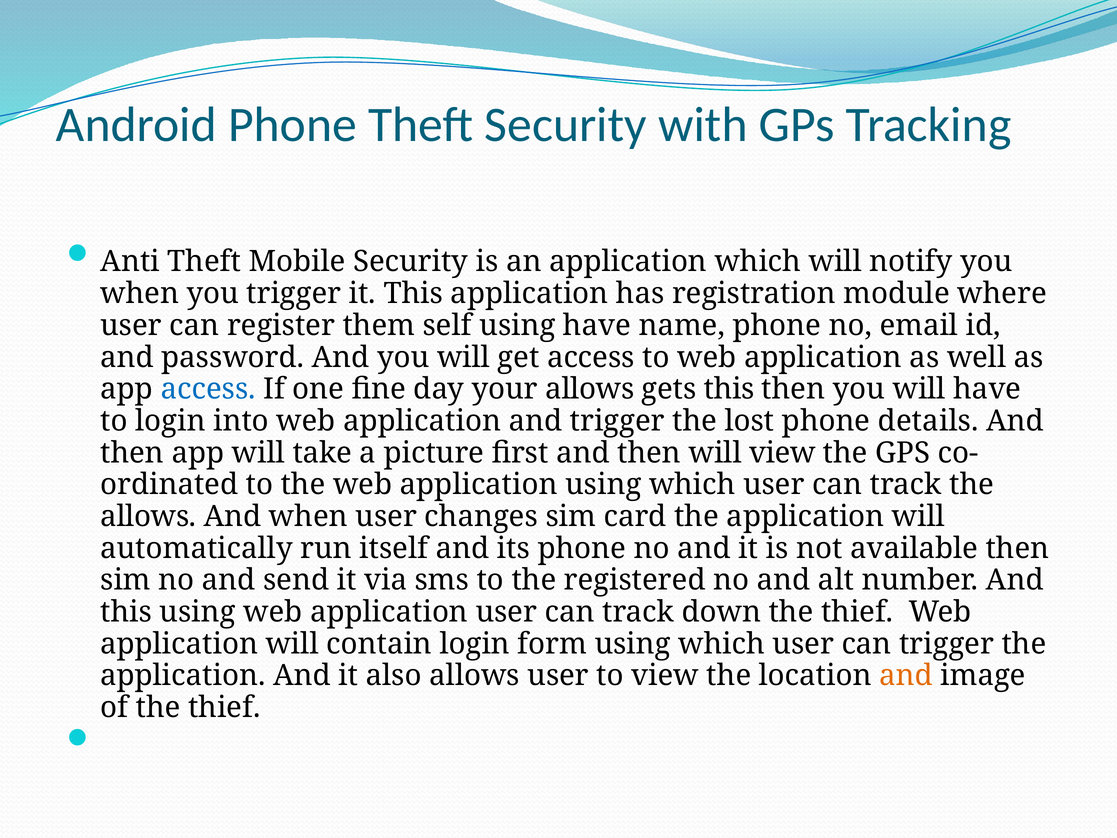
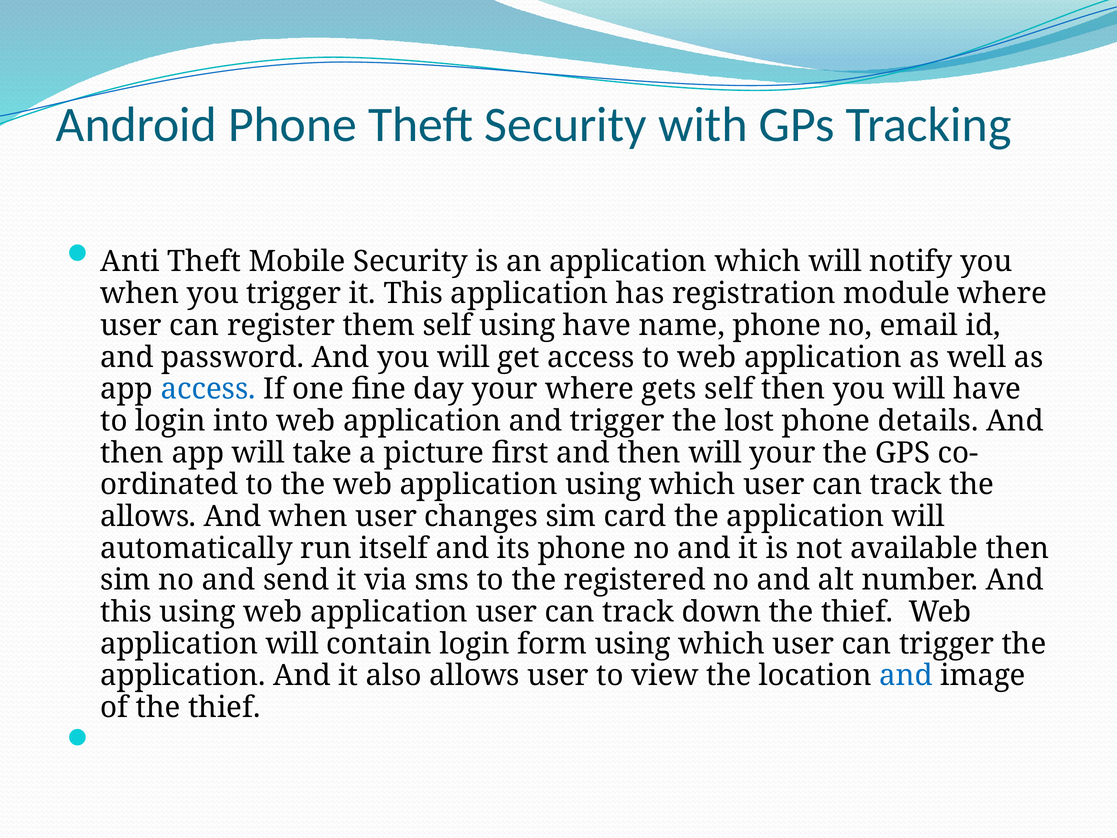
your allows: allows -> where
gets this: this -> self
will view: view -> your
and at (906, 676) colour: orange -> blue
